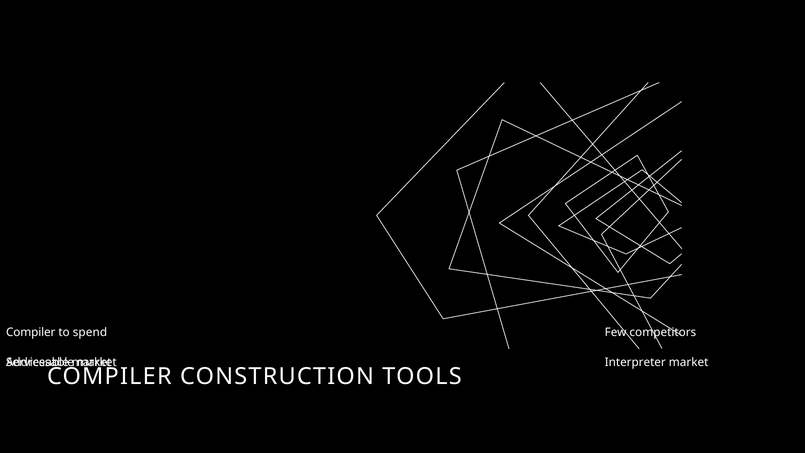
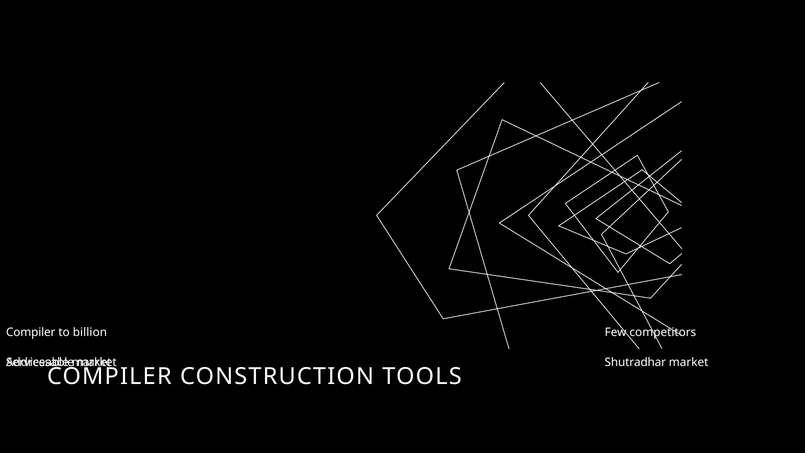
spend: spend -> billion
Interpreter: Interpreter -> Shutradhar
